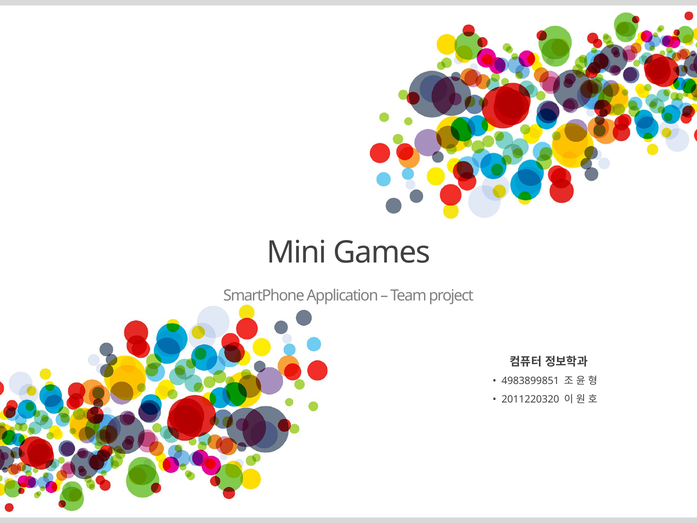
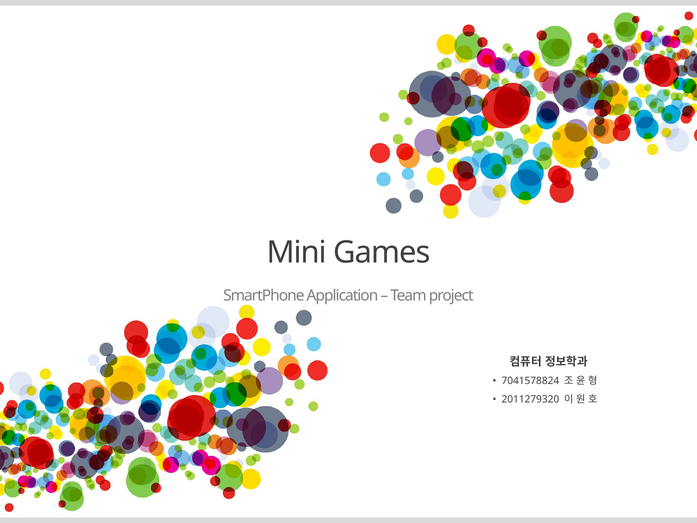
4983899851: 4983899851 -> 7041578824
2011220320: 2011220320 -> 2011279320
